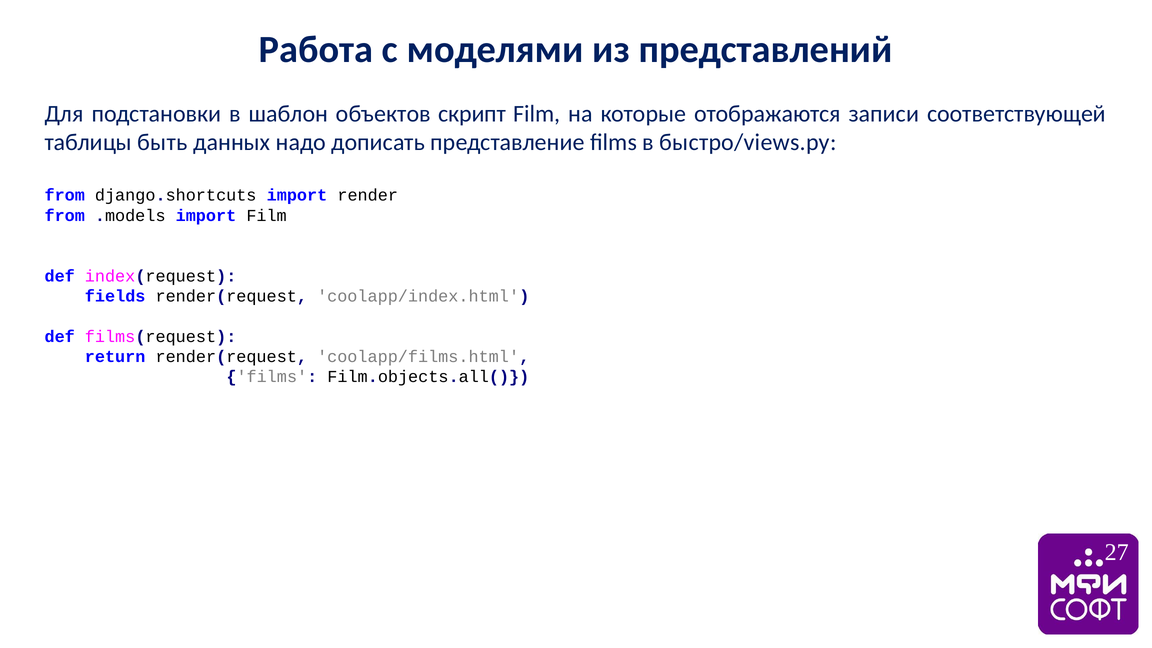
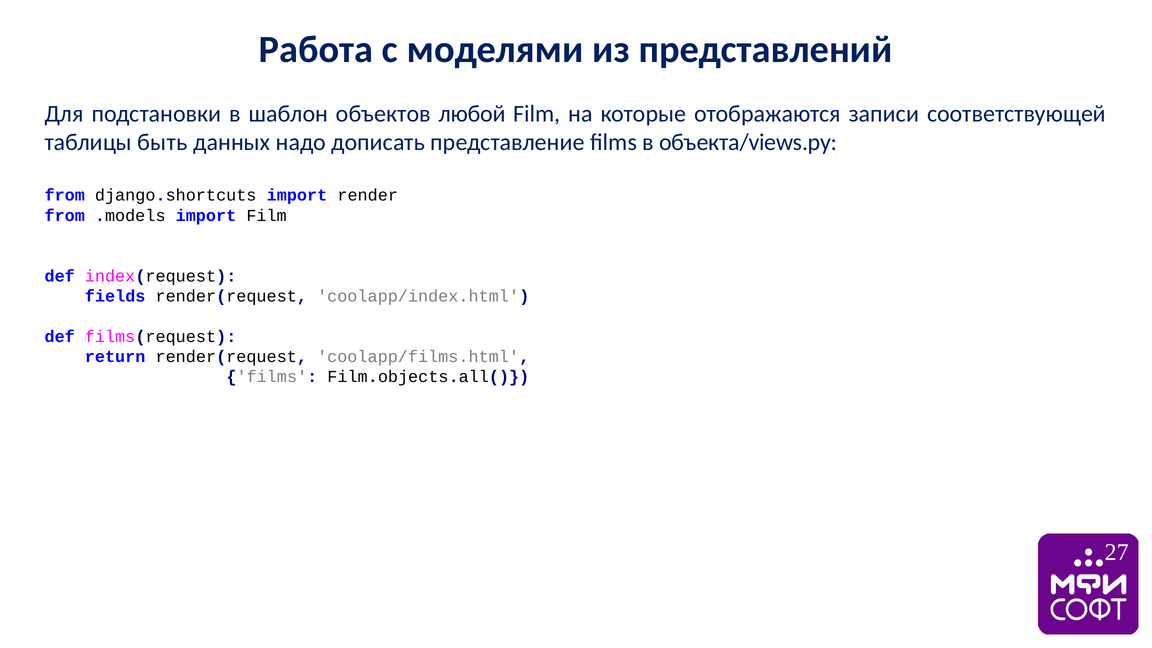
скрипт: скрипт -> любой
быстро/views.py: быстро/views.py -> объекта/views.py
